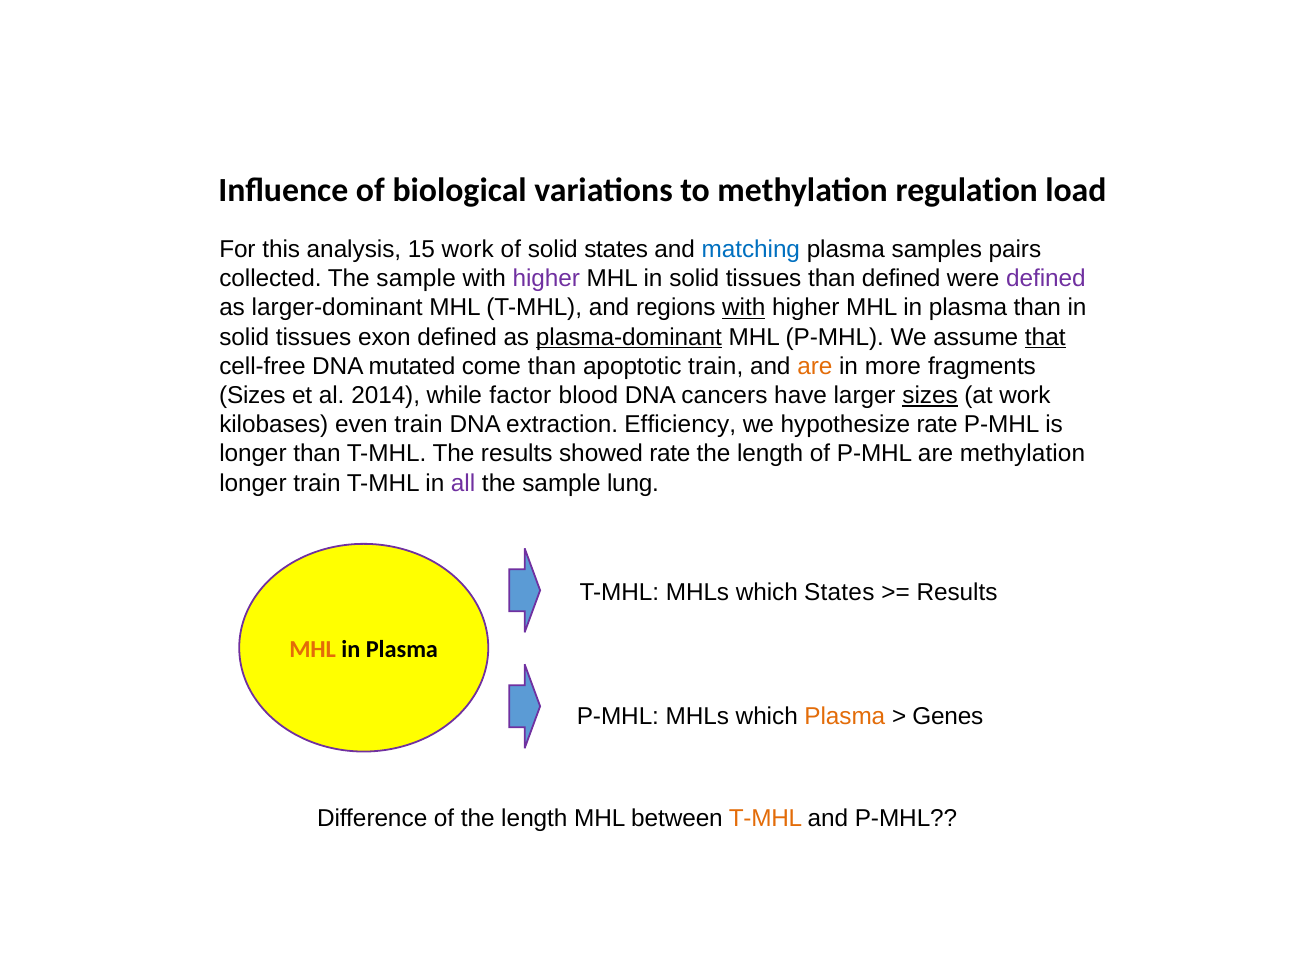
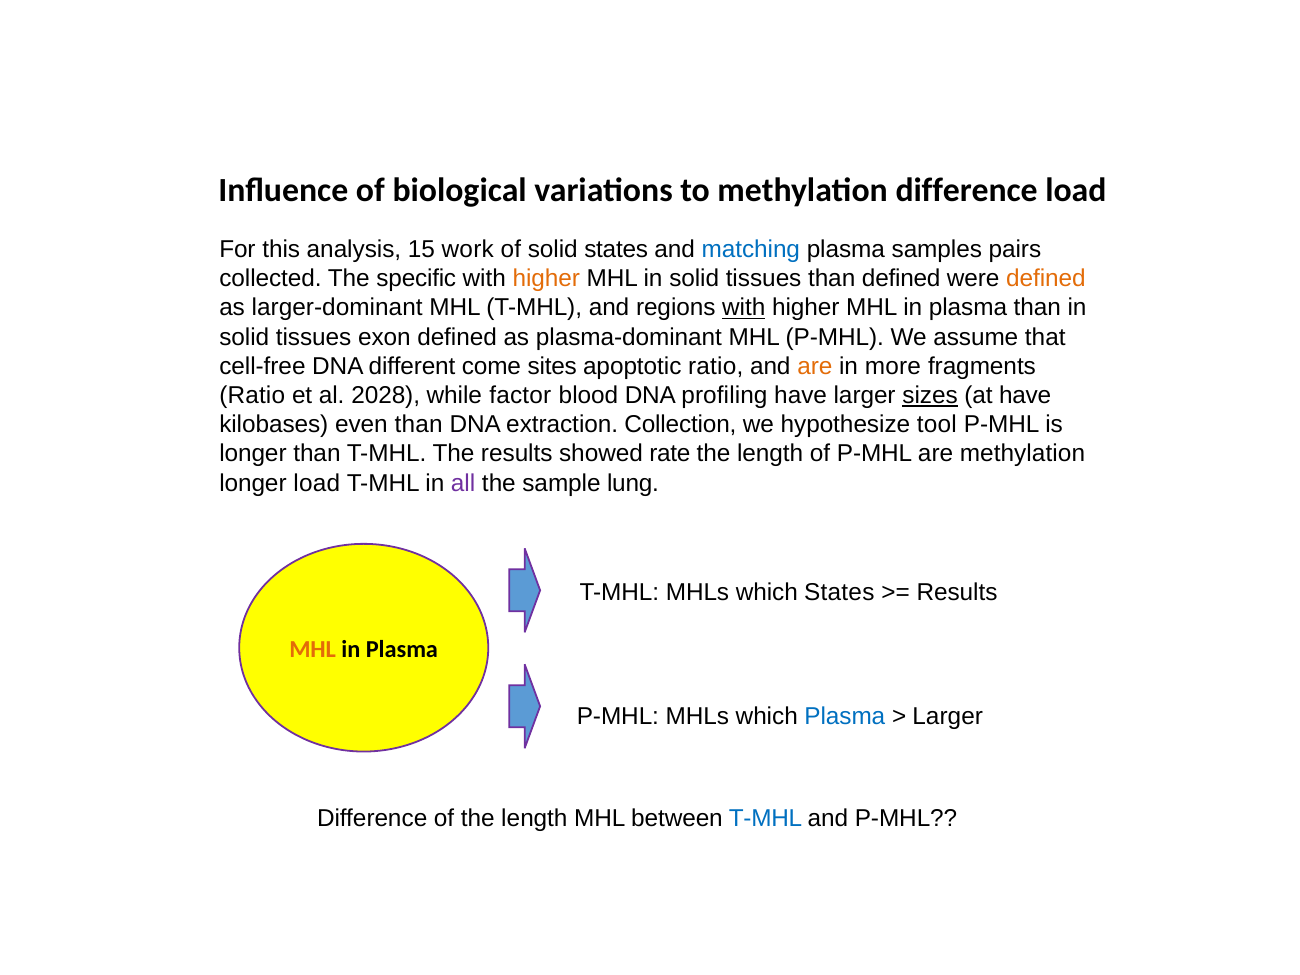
methylation regulation: regulation -> difference
collected The sample: sample -> specific
higher at (546, 279) colour: purple -> orange
defined at (1046, 279) colour: purple -> orange
plasma-dominant underline: present -> none
that underline: present -> none
mutated: mutated -> different
come than: than -> sites
apoptotic train: train -> ratio
Sizes at (252, 395): Sizes -> Ratio
2014: 2014 -> 2028
cancers: cancers -> profiling
at work: work -> have
even train: train -> than
Efficiency: Efficiency -> Collection
hypothesize rate: rate -> tool
longer train: train -> load
Plasma at (845, 716) colour: orange -> blue
Genes at (948, 716): Genes -> Larger
T-MHL at (766, 819) colour: orange -> blue
